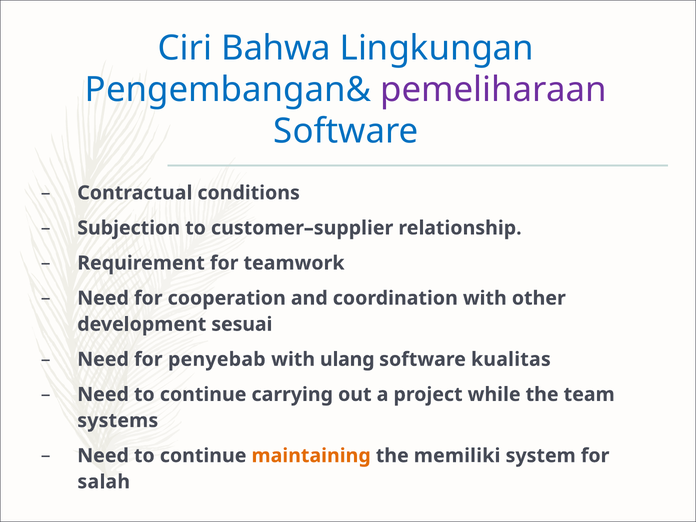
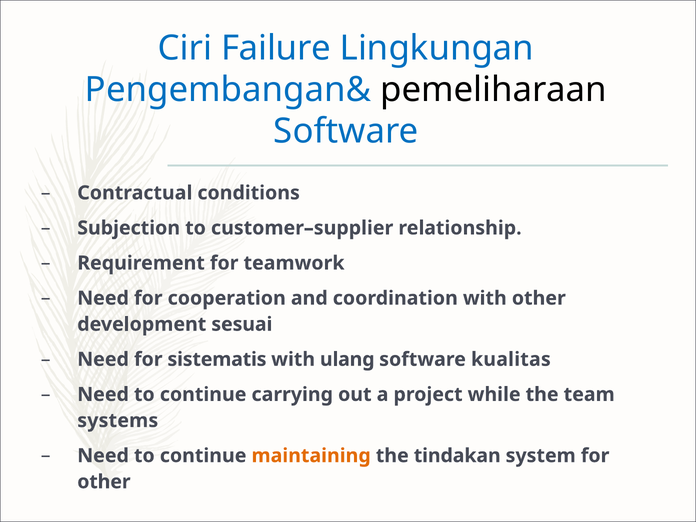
Bahwa: Bahwa -> Failure
pemeliharaan colour: purple -> black
penyebab: penyebab -> sistematis
memiliki: memiliki -> tindakan
salah at (104, 482): salah -> other
